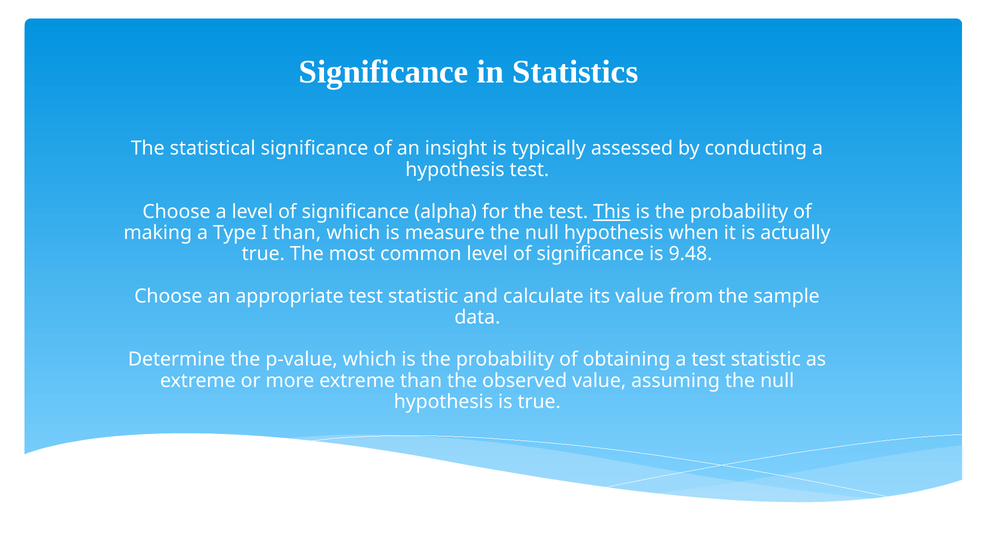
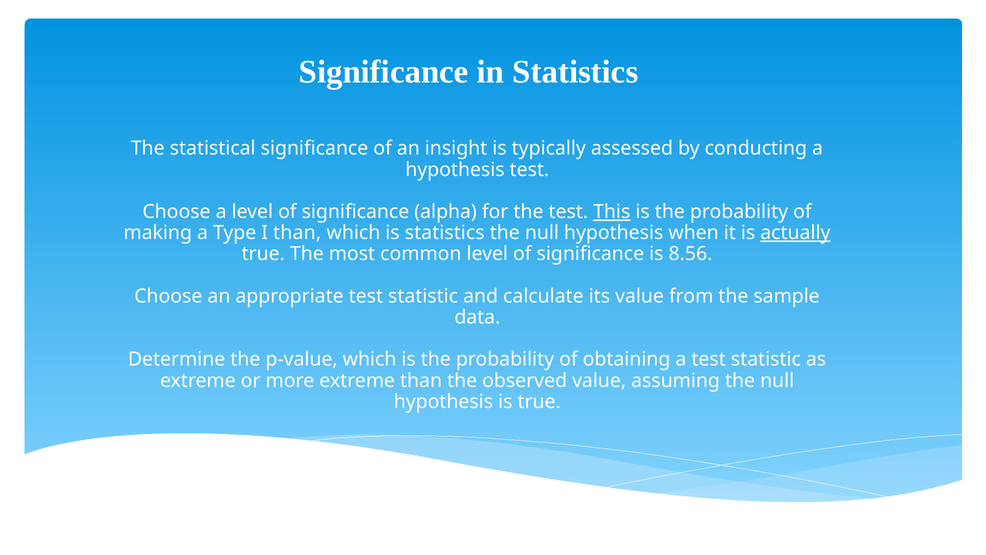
is measure: measure -> statistics
actually underline: none -> present
9.48: 9.48 -> 8.56
